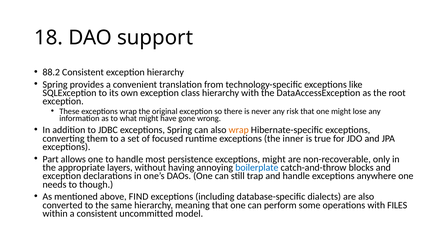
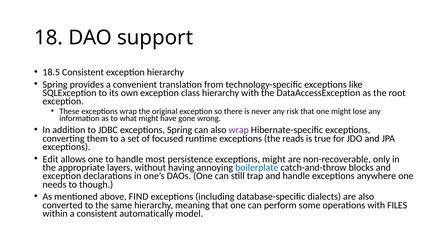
88.2: 88.2 -> 18.5
wrap at (239, 130) colour: orange -> purple
inner: inner -> reads
Part: Part -> Edit
uncommitted: uncommitted -> automatically
